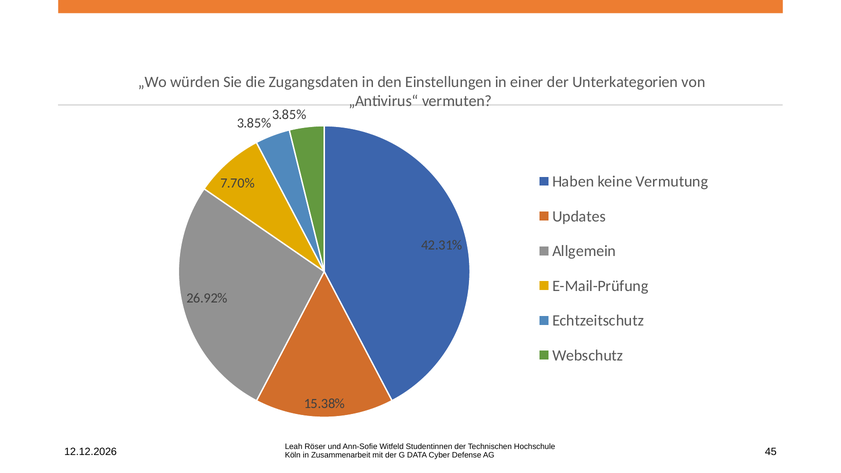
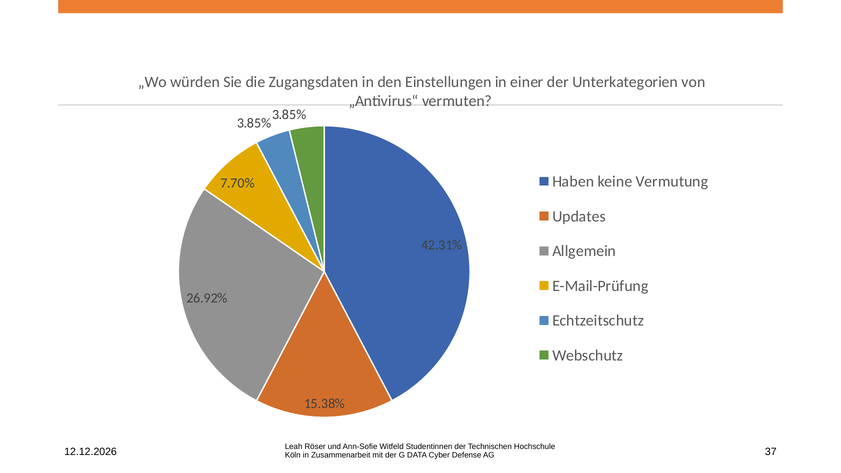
45: 45 -> 37
